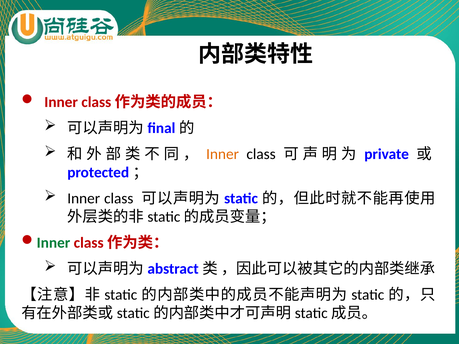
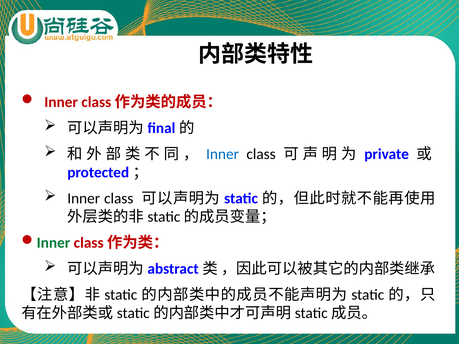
Inner at (223, 154) colour: orange -> blue
